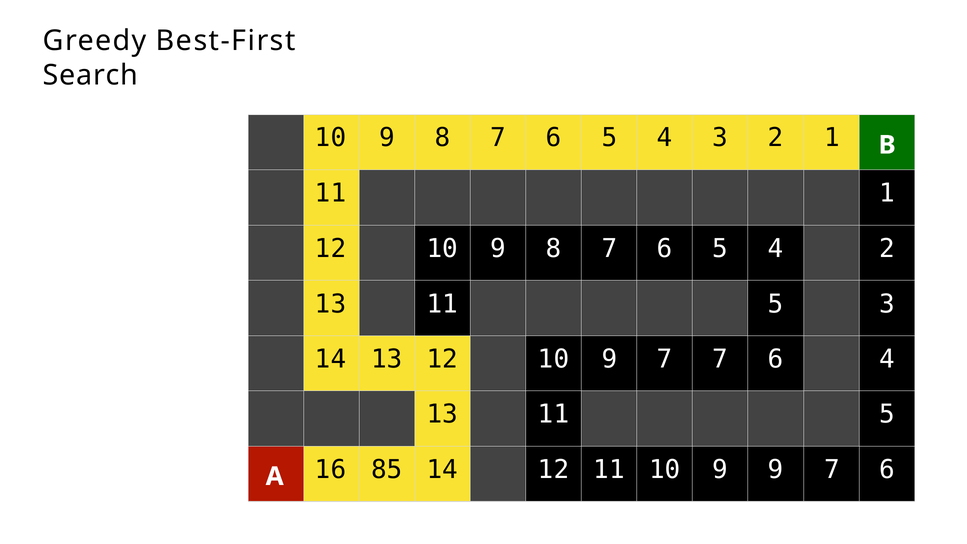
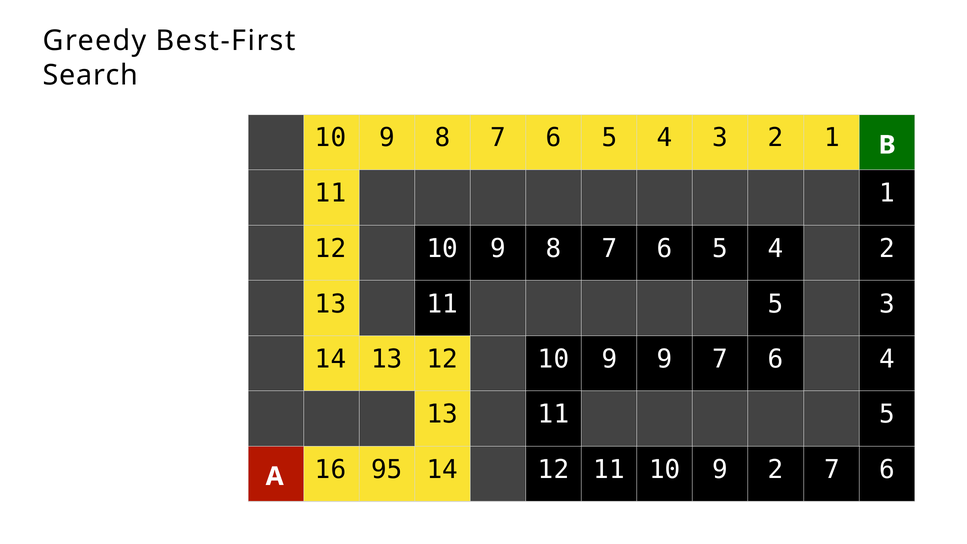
10 9 7: 7 -> 9
85: 85 -> 95
9 9: 9 -> 2
